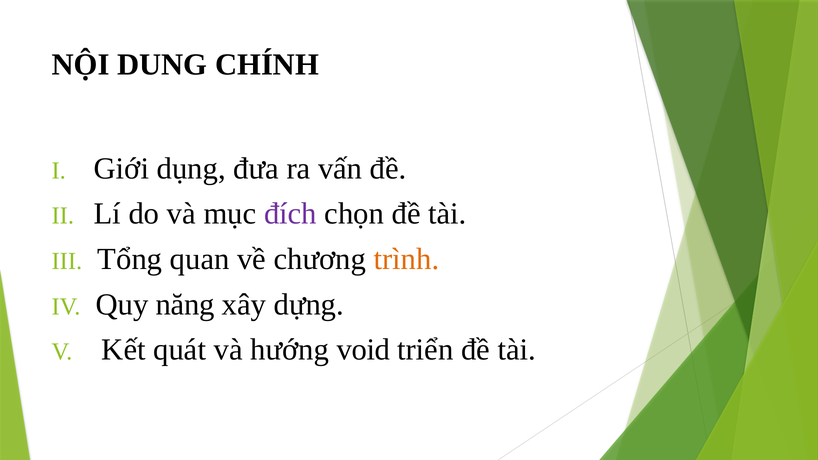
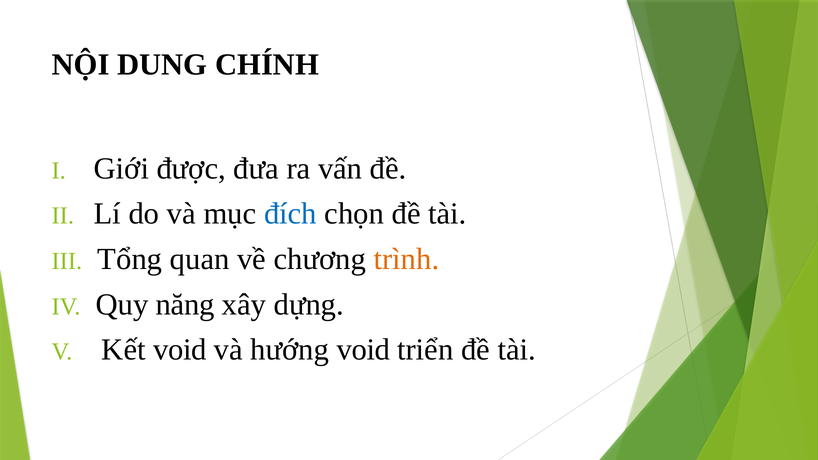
dụng: dụng -> được
đích colour: purple -> blue
Kết quát: quát -> void
